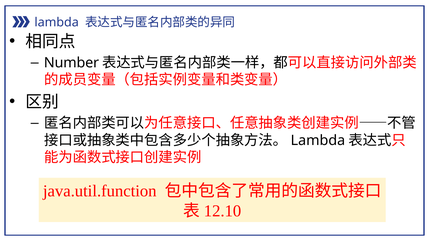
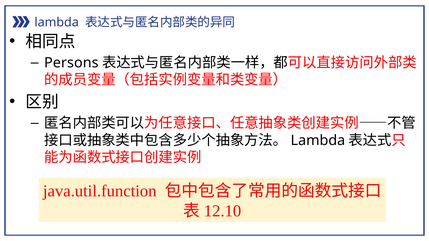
Number: Number -> Persons
